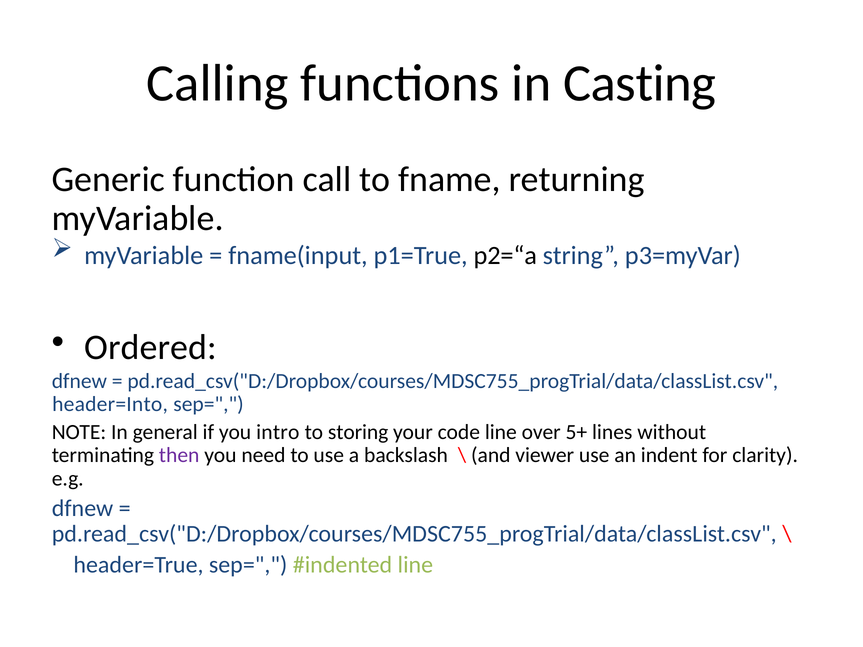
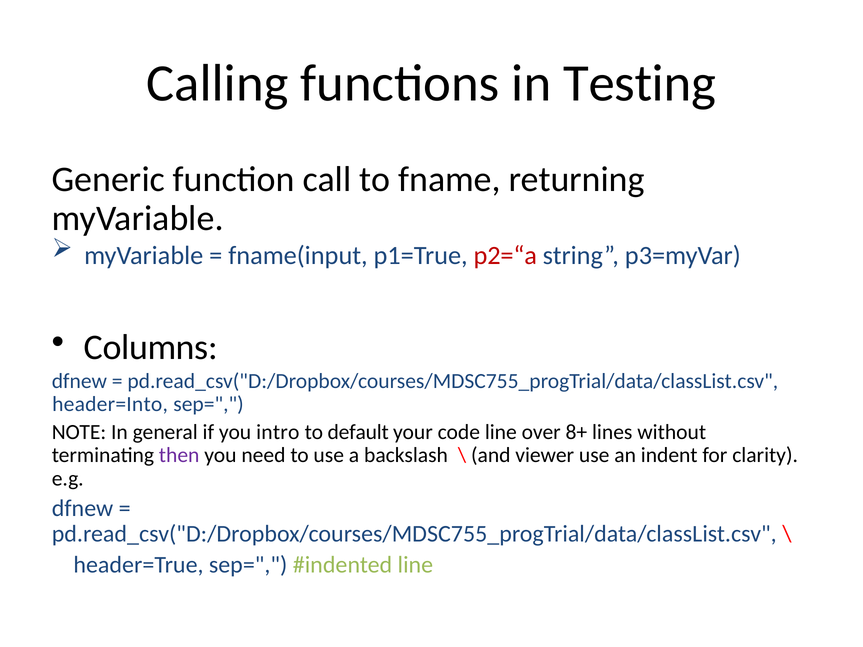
Casting: Casting -> Testing
p2=“a colour: black -> red
Ordered: Ordered -> Columns
storing: storing -> default
5+: 5+ -> 8+
